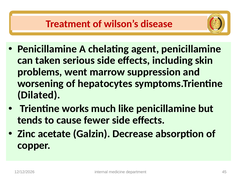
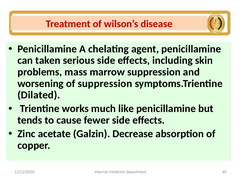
went: went -> mass
of hepatocytes: hepatocytes -> suppression
